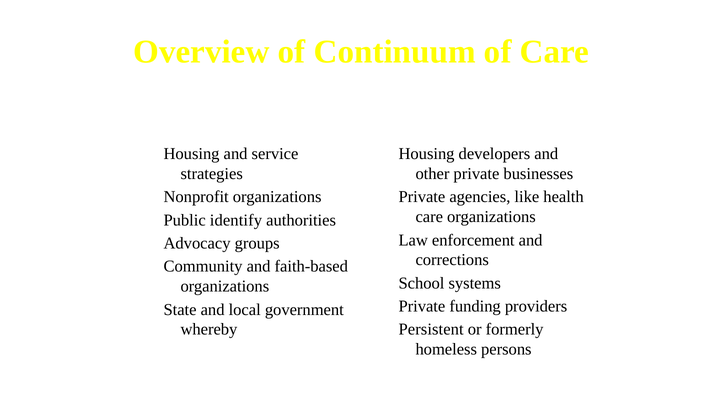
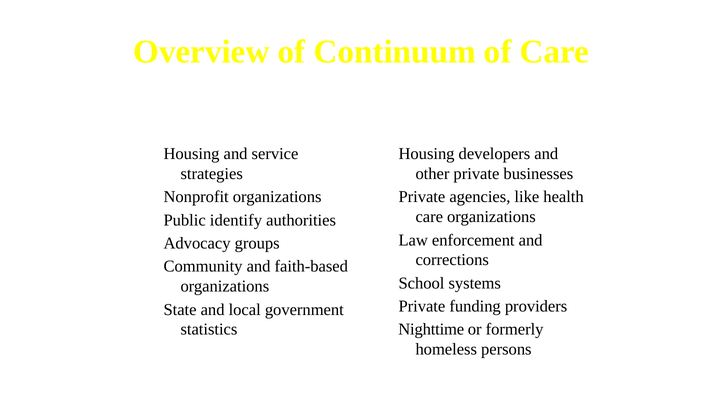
whereby: whereby -> statistics
Persistent: Persistent -> Nighttime
